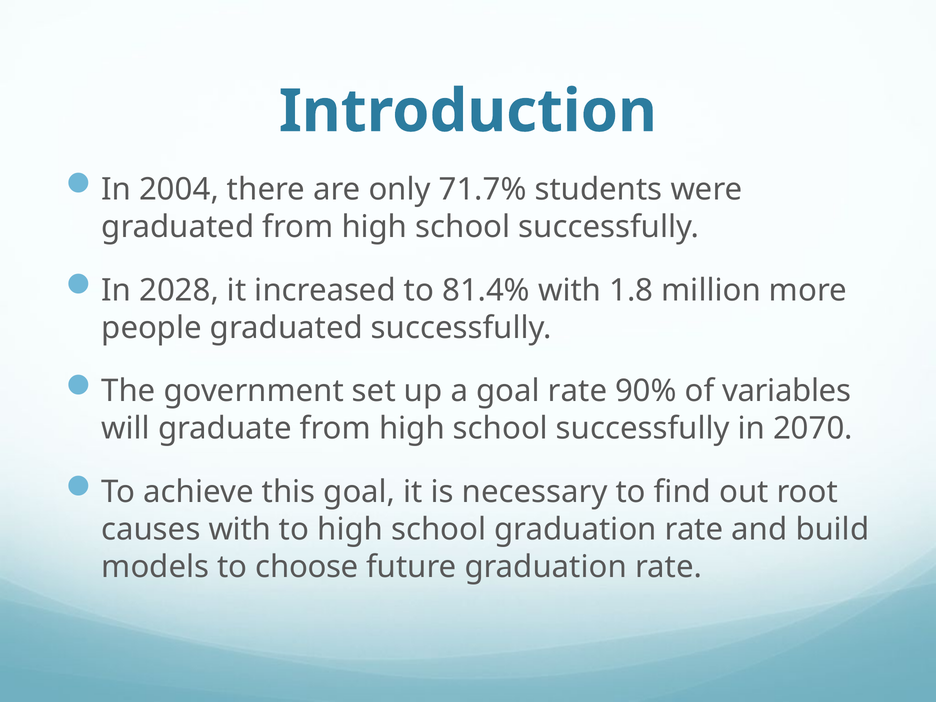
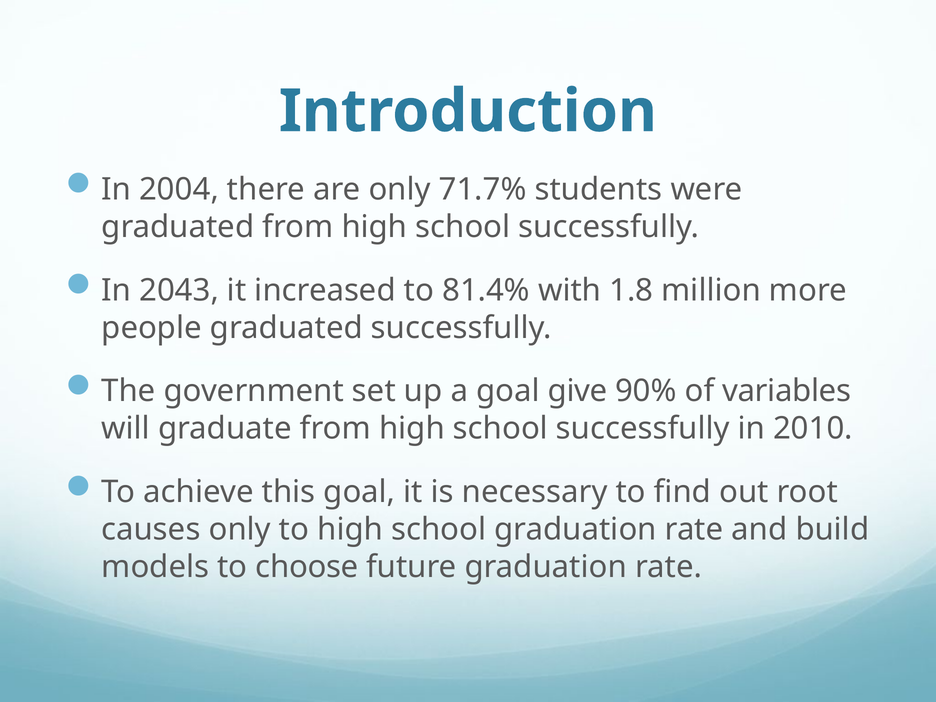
2028: 2028 -> 2043
goal rate: rate -> give
2070: 2070 -> 2010
causes with: with -> only
